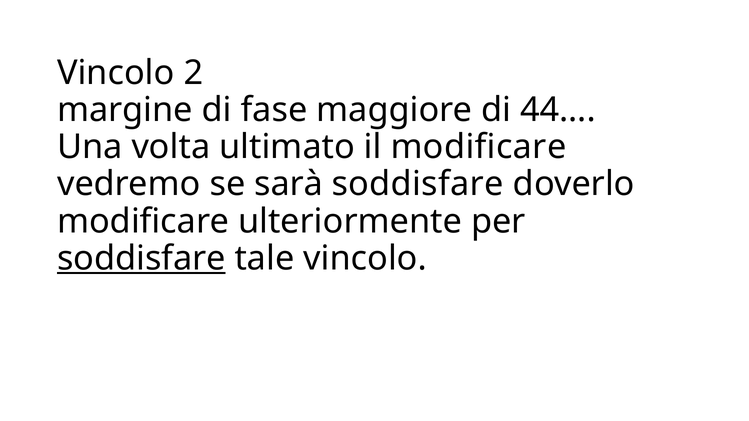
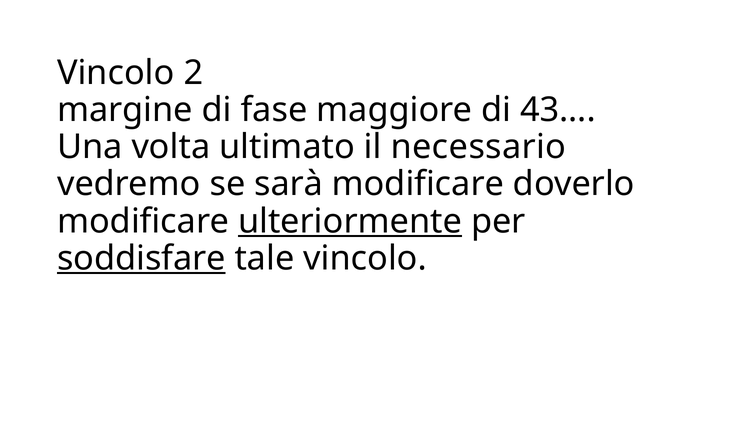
44…: 44… -> 43…
il modificare: modificare -> necessario
sarà soddisfare: soddisfare -> modificare
ulteriormente underline: none -> present
